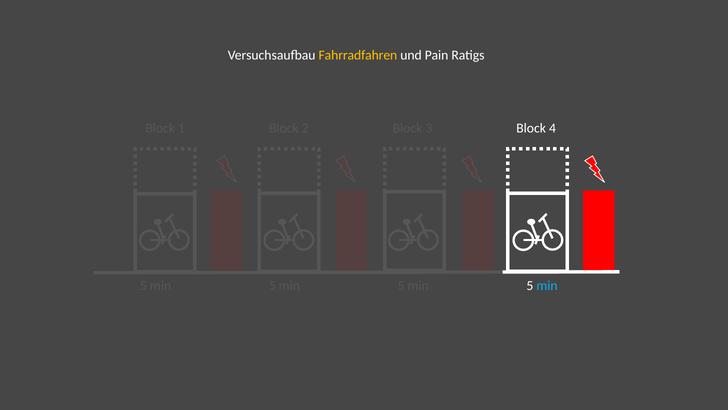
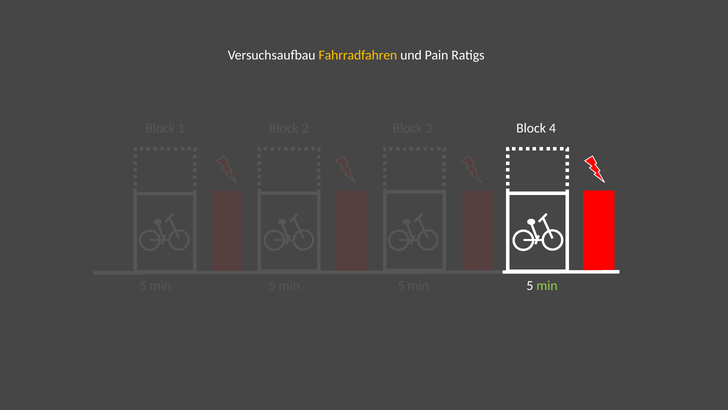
min at (547, 285) colour: light blue -> light green
